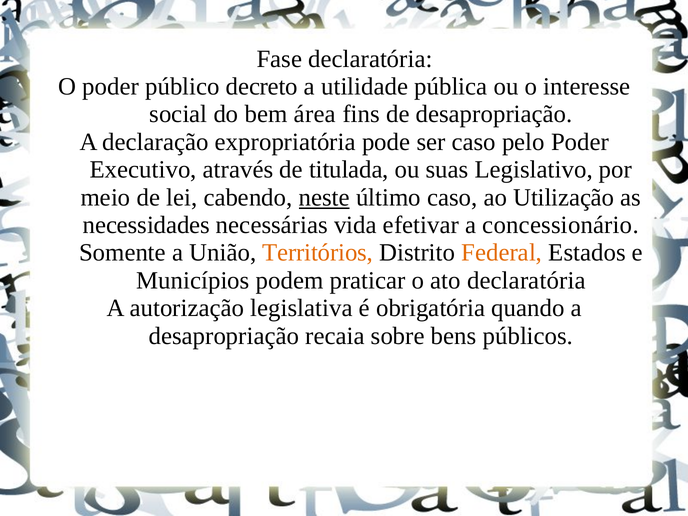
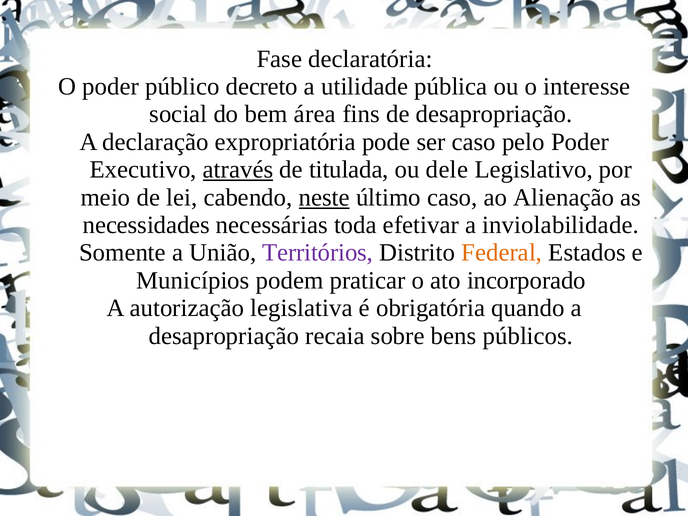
através underline: none -> present
suas: suas -> dele
Utilização: Utilização -> Alienação
vida: vida -> toda
concessionário: concessionário -> inviolabilidade
Territórios colour: orange -> purple
ato declaratória: declaratória -> incorporado
